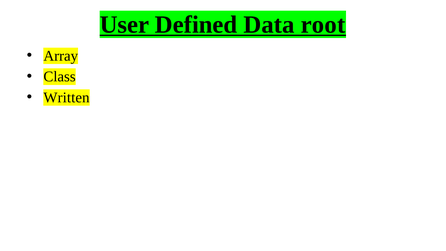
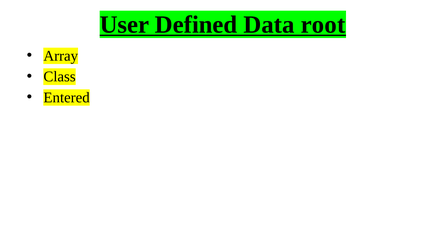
Written: Written -> Entered
